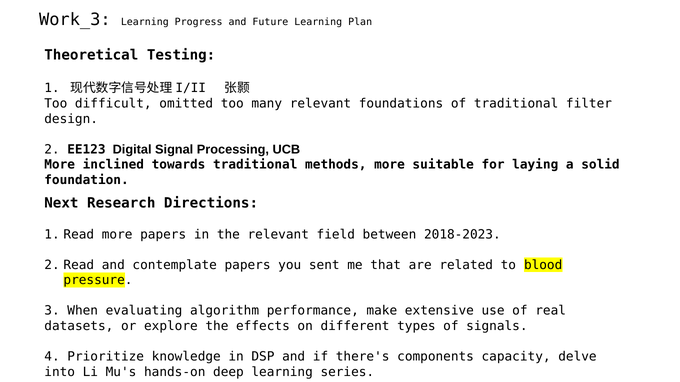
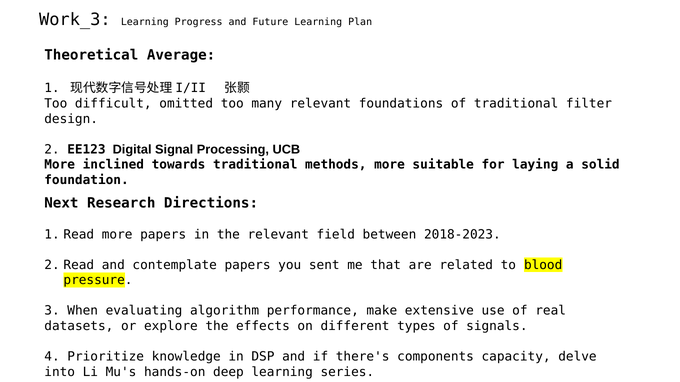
Testing: Testing -> Average
